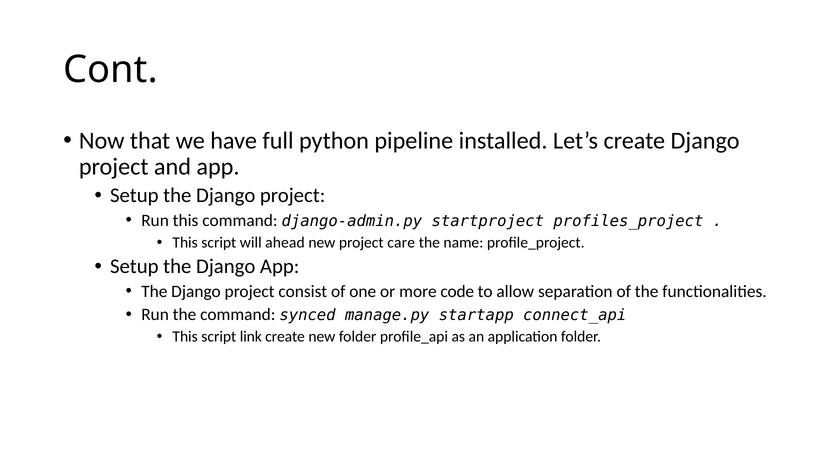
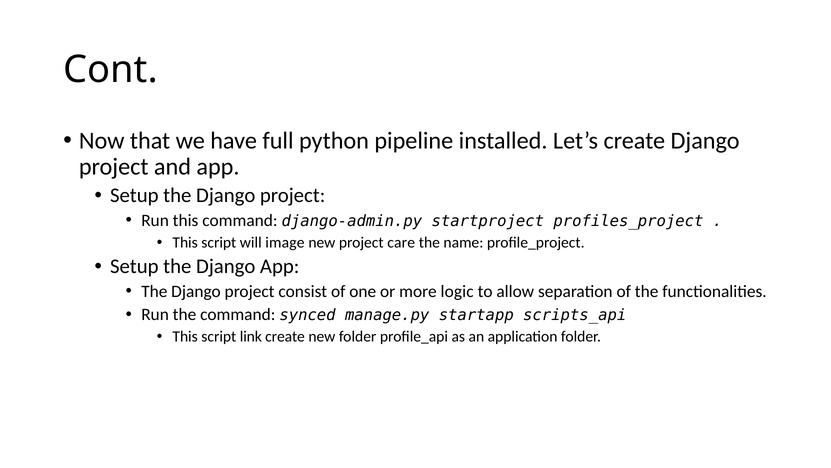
ahead: ahead -> image
code: code -> logic
connect_api: connect_api -> scripts_api
